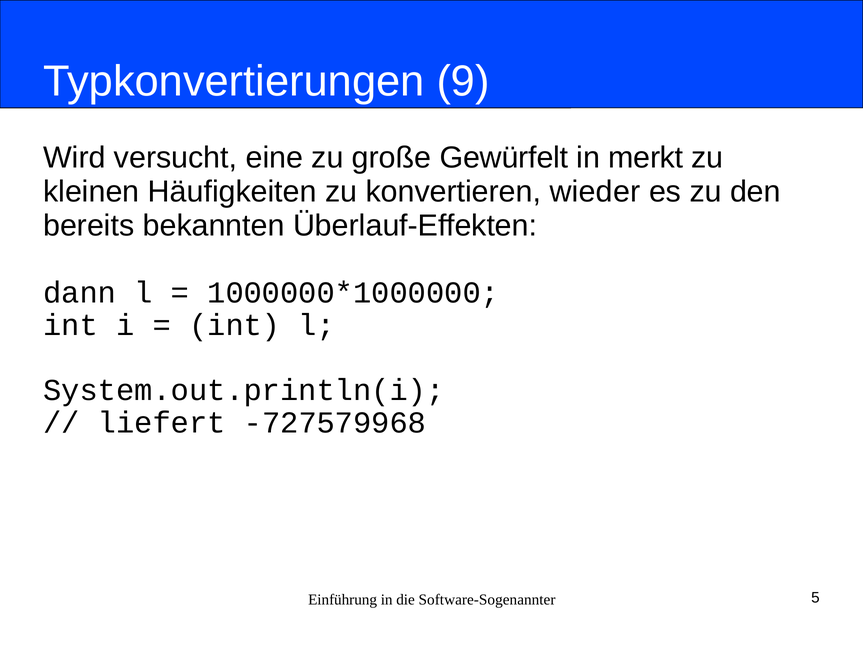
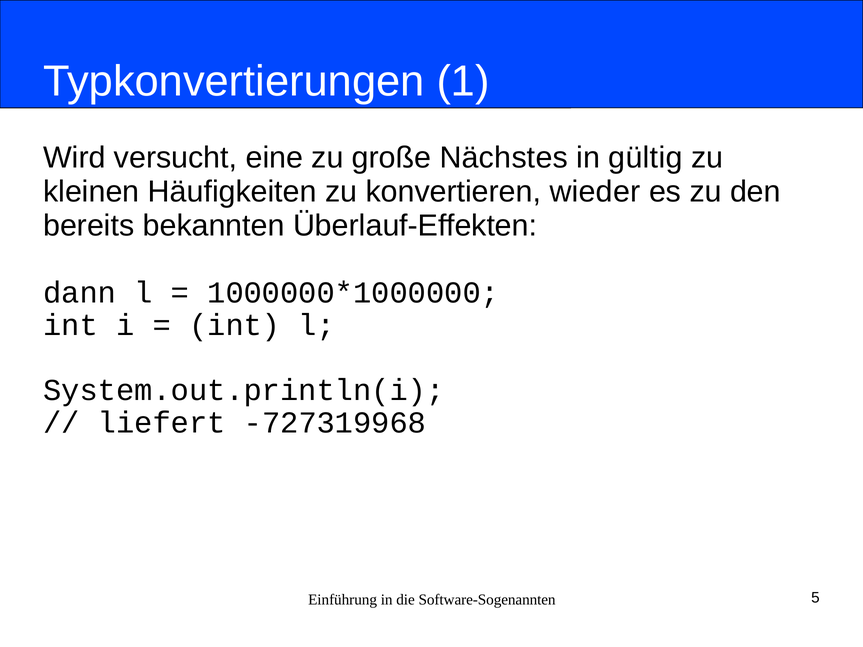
9: 9 -> 1
Gewürfelt: Gewürfelt -> Nächstes
merkt: merkt -> gültig
-727579968: -727579968 -> -727319968
Software-Sogenannter: Software-Sogenannter -> Software-Sogenannten
